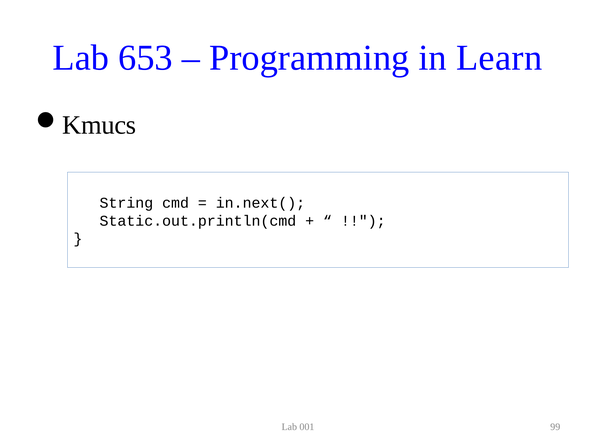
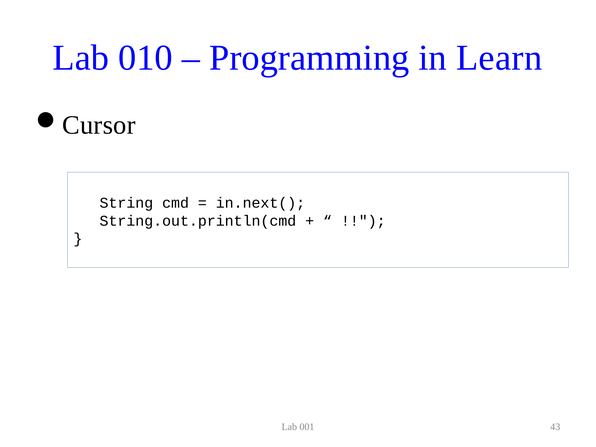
653: 653 -> 010
Kmucs: Kmucs -> Cursor
Static.out.println(cmd: Static.out.println(cmd -> String.out.println(cmd
99: 99 -> 43
